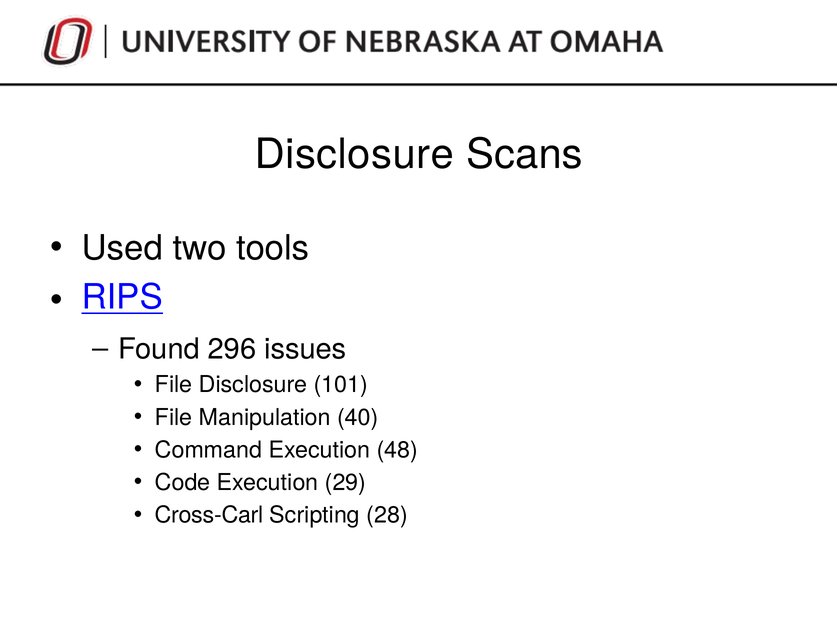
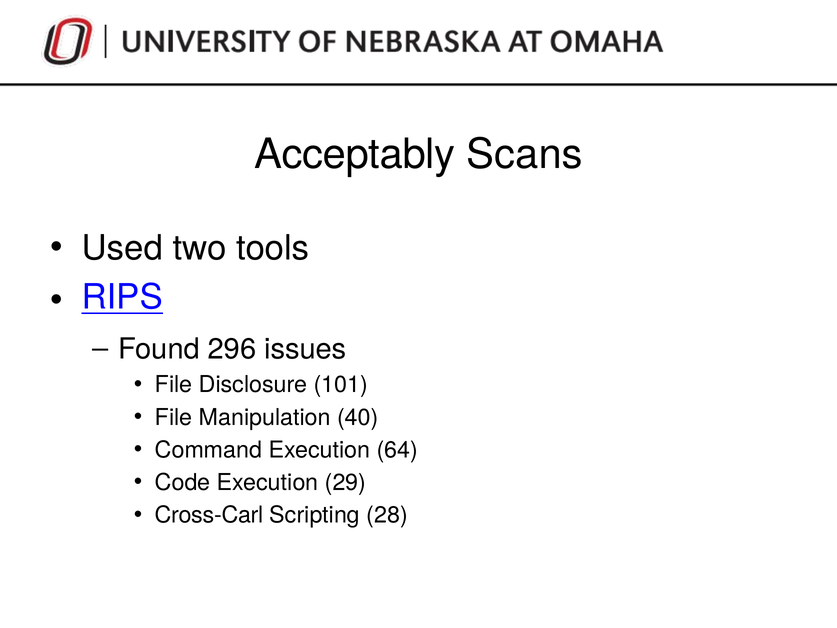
Disclosure at (354, 155): Disclosure -> Acceptably
48: 48 -> 64
